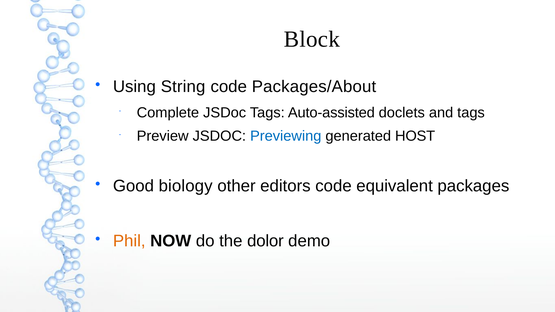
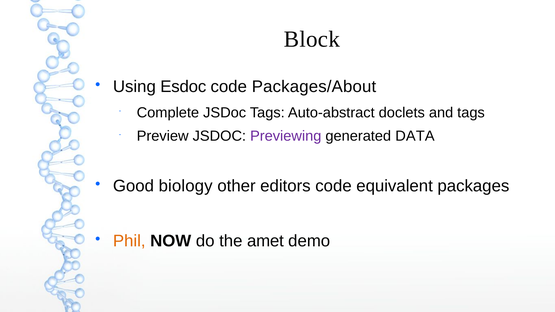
String: String -> Esdoc
Auto-assisted: Auto-assisted -> Auto-abstract
Previewing colour: blue -> purple
HOST: HOST -> DATA
dolor: dolor -> amet
